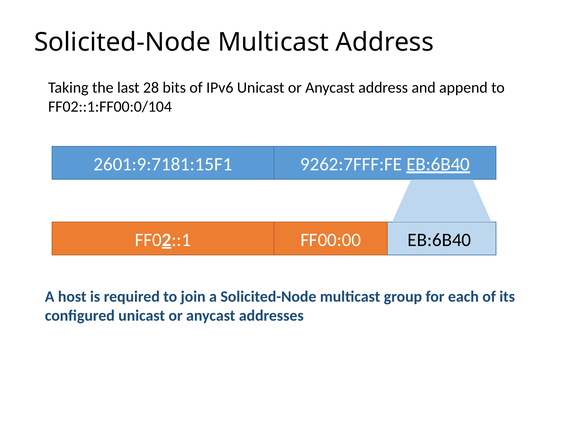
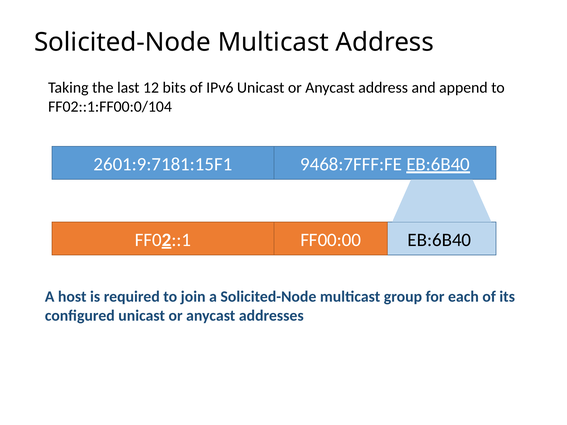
28: 28 -> 12
9262:7FFF:FE: 9262:7FFF:FE -> 9468:7FFF:FE
